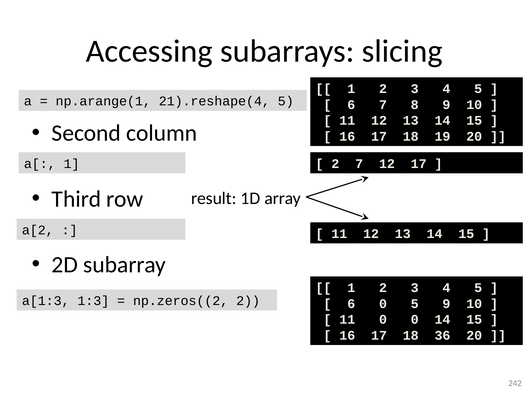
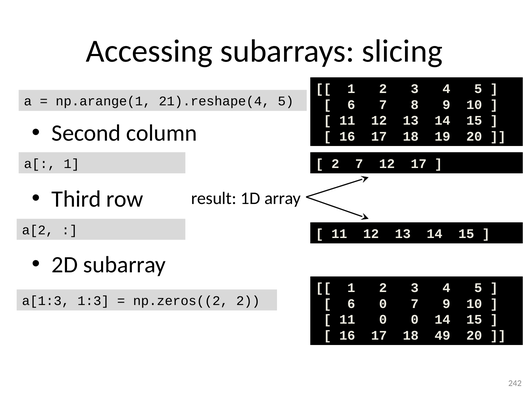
0 5: 5 -> 7
36: 36 -> 49
